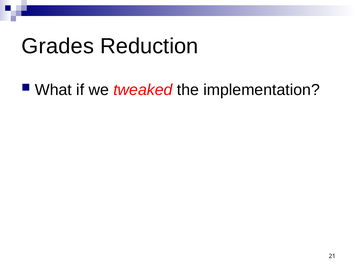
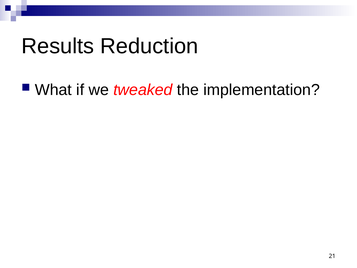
Grades: Grades -> Results
